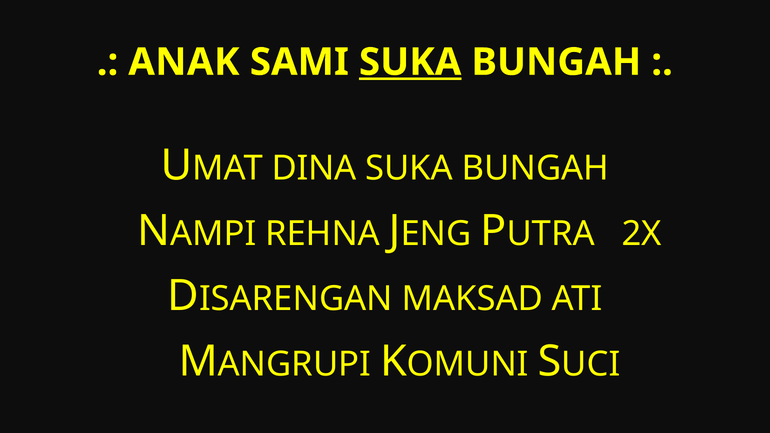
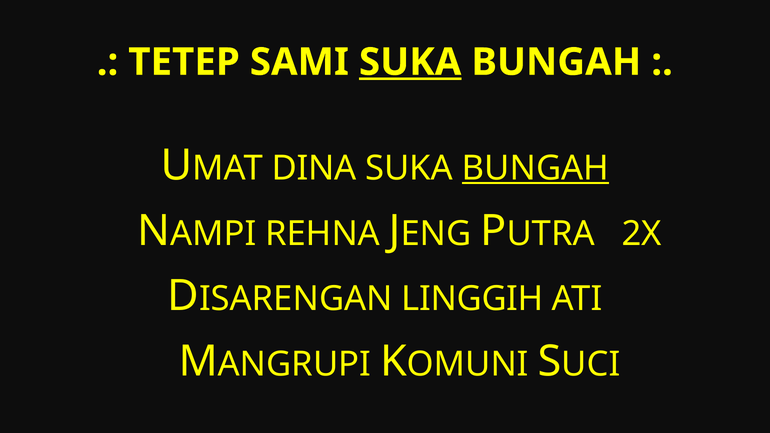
ANAK: ANAK -> TETEP
BUNGAH at (535, 168) underline: none -> present
MAKSAD: MAKSAD -> LINGGIH
